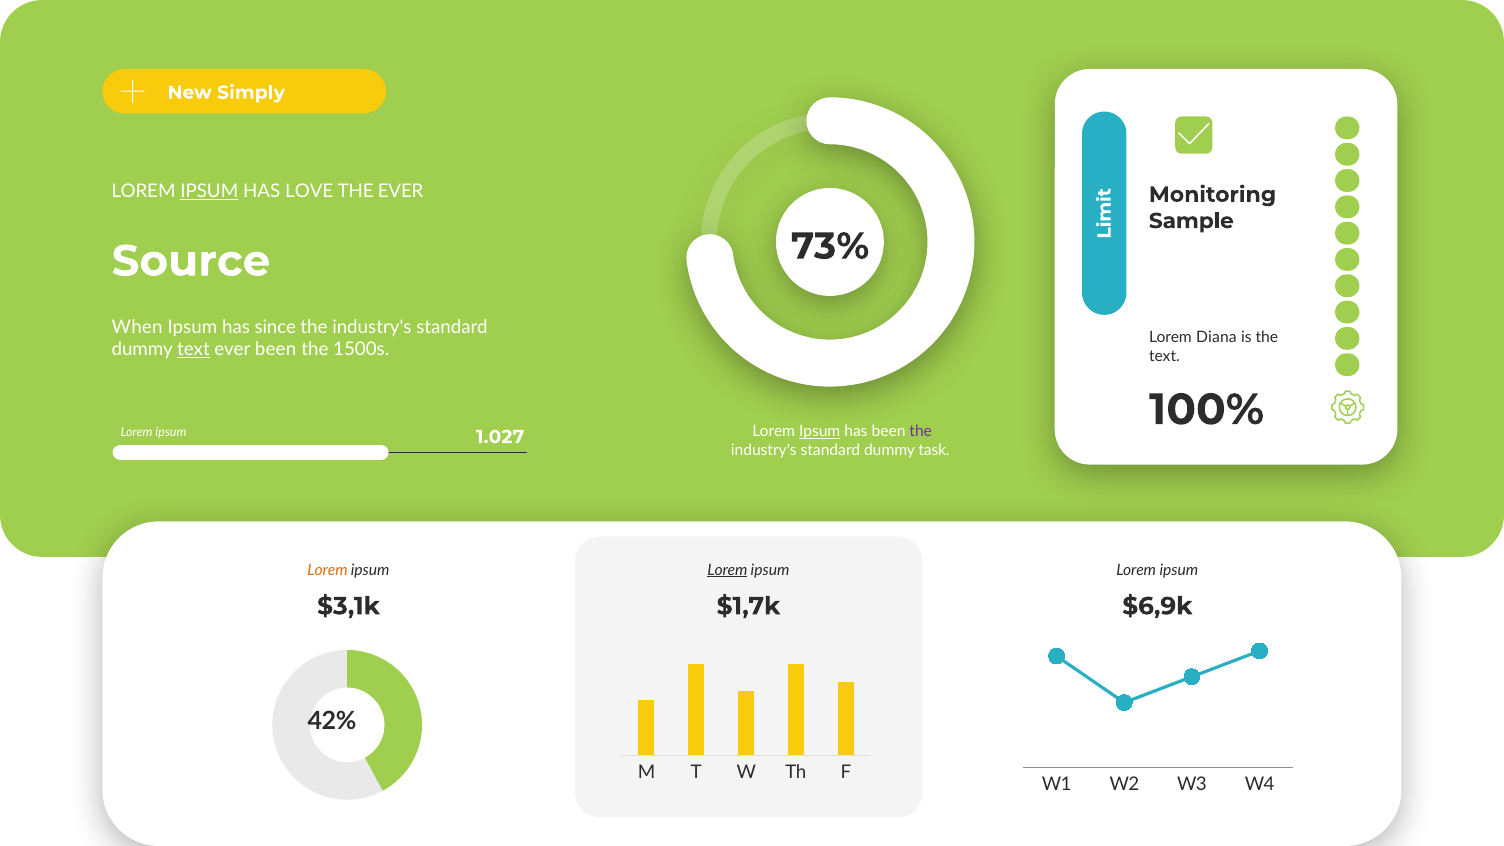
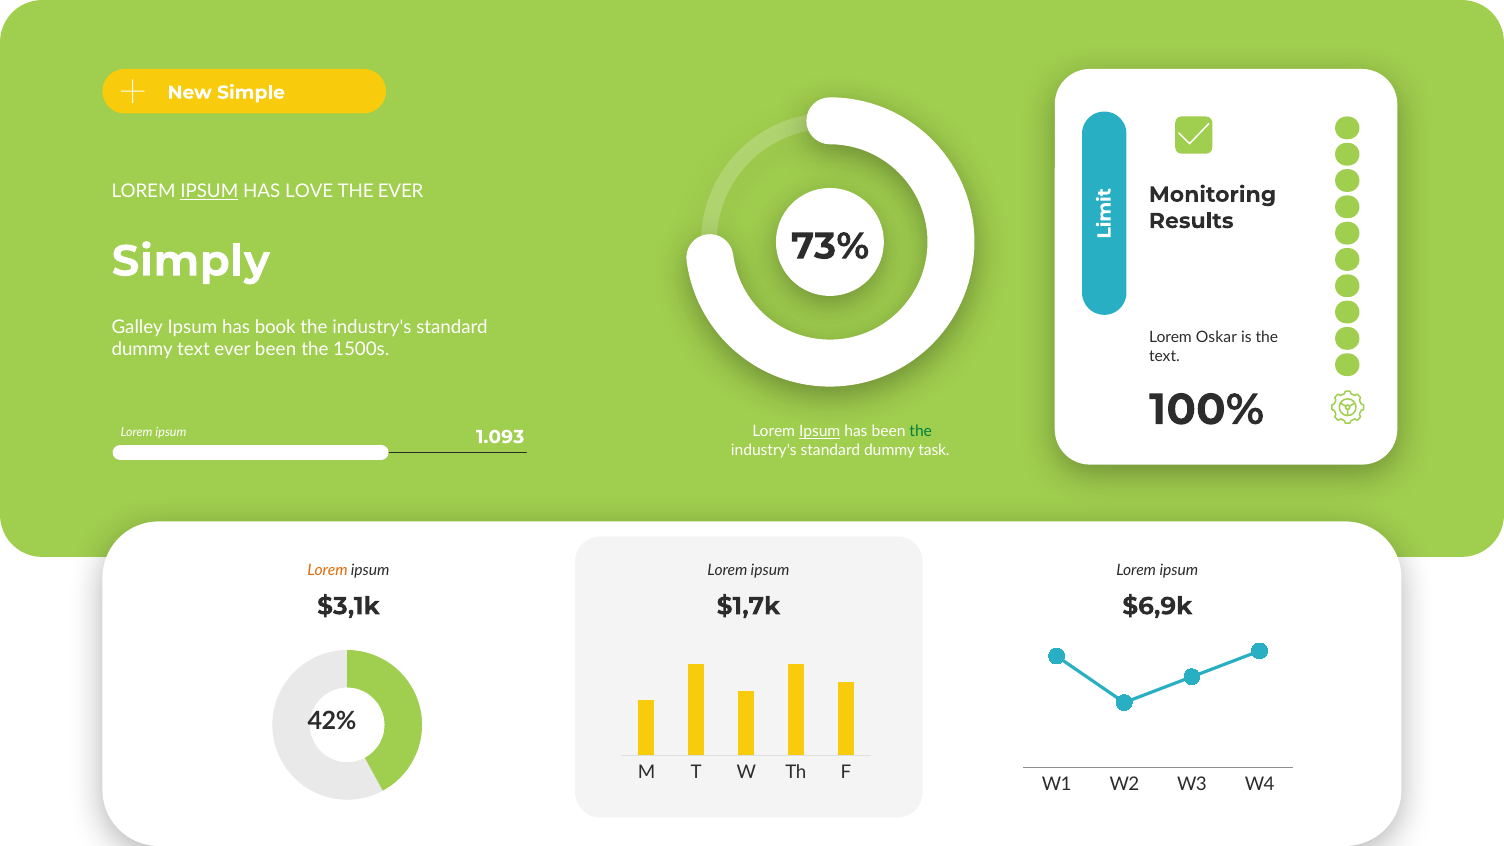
Simply: Simply -> Simple
Sample: Sample -> Results
Source: Source -> Simply
When: When -> Galley
since: since -> book
Diana: Diana -> Oskar
text at (193, 349) underline: present -> none
the at (921, 431) colour: purple -> green
1.027: 1.027 -> 1.093
Lorem at (727, 570) underline: present -> none
